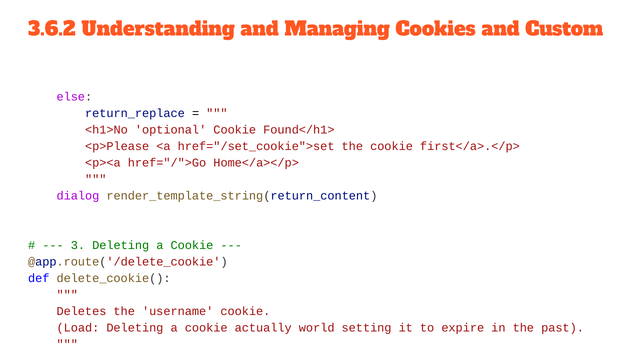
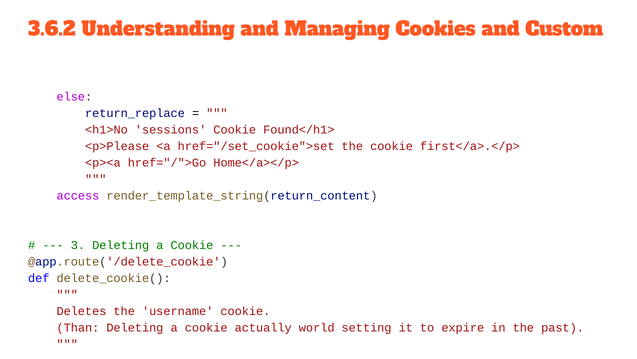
optional: optional -> sessions
dialog: dialog -> access
Load: Load -> Than
